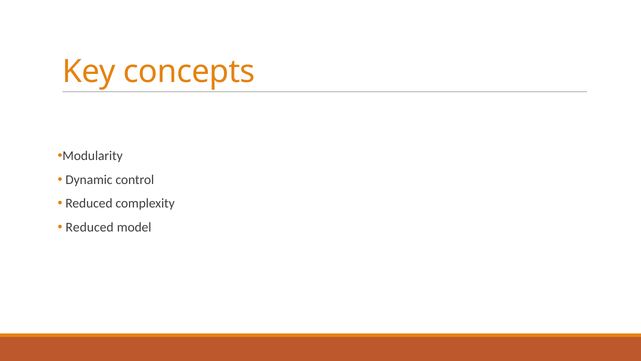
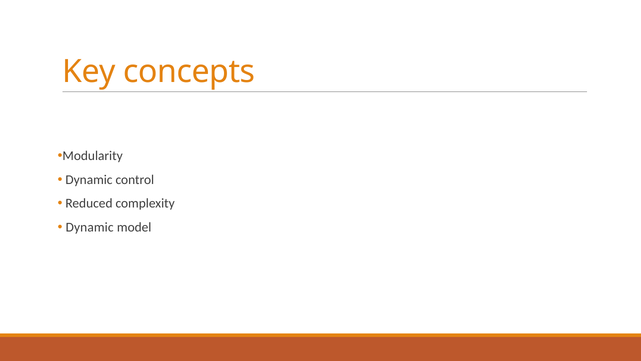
Reduced at (90, 227): Reduced -> Dynamic
